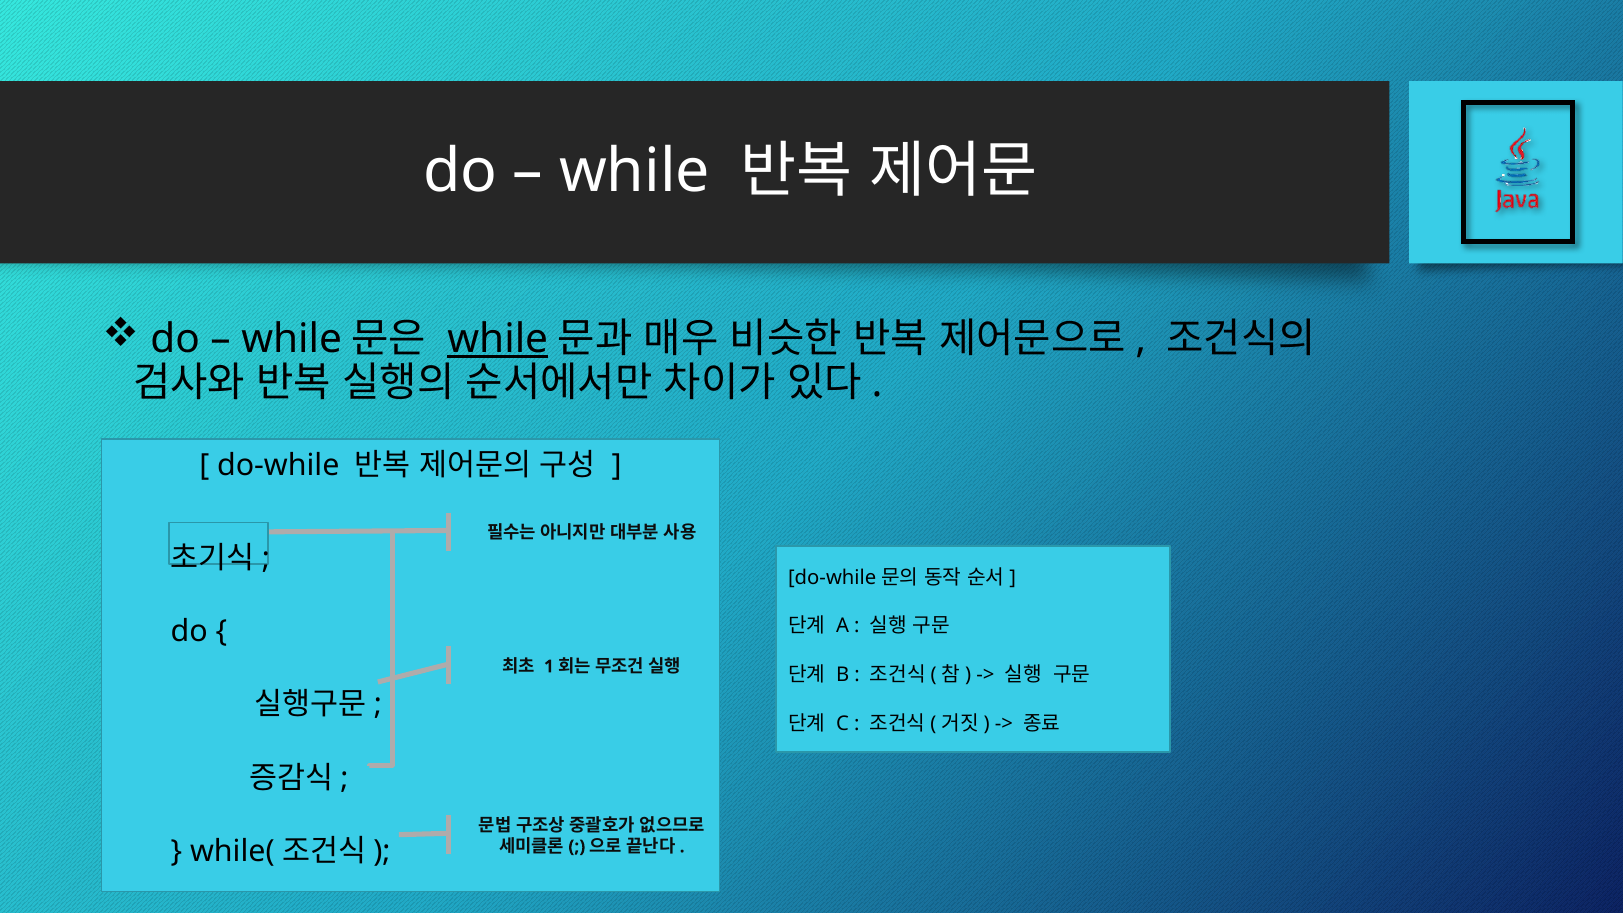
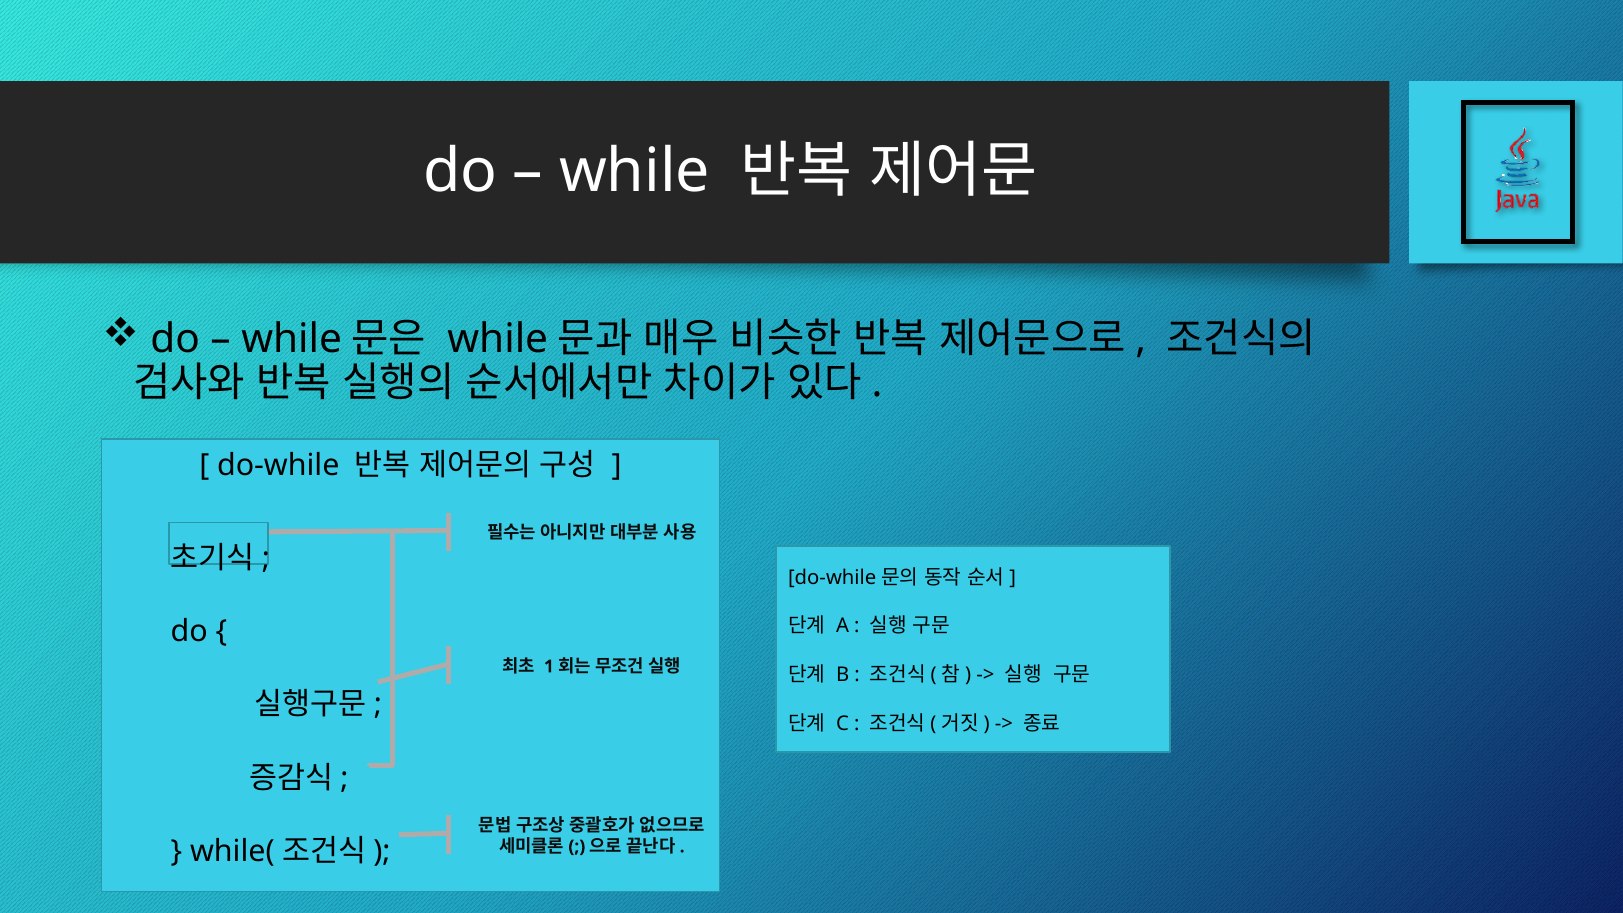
while at (498, 339) underline: present -> none
